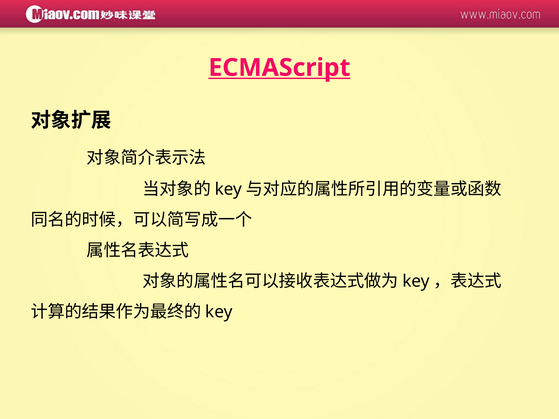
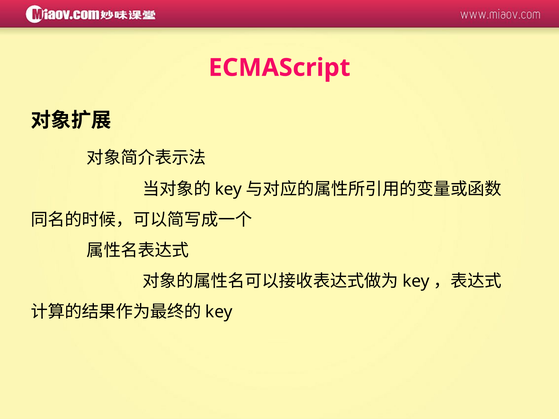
ECMAScript underline: present -> none
